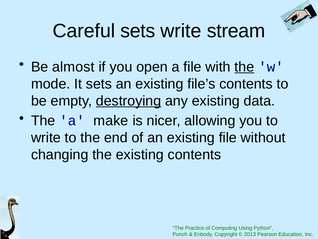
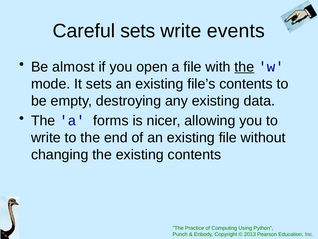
stream: stream -> events
destroying underline: present -> none
make: make -> forms
